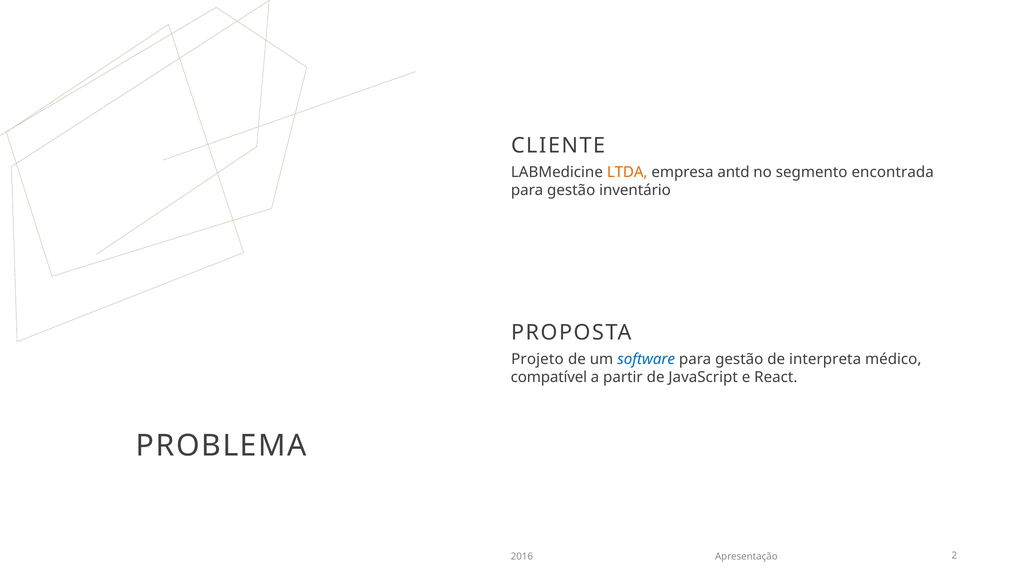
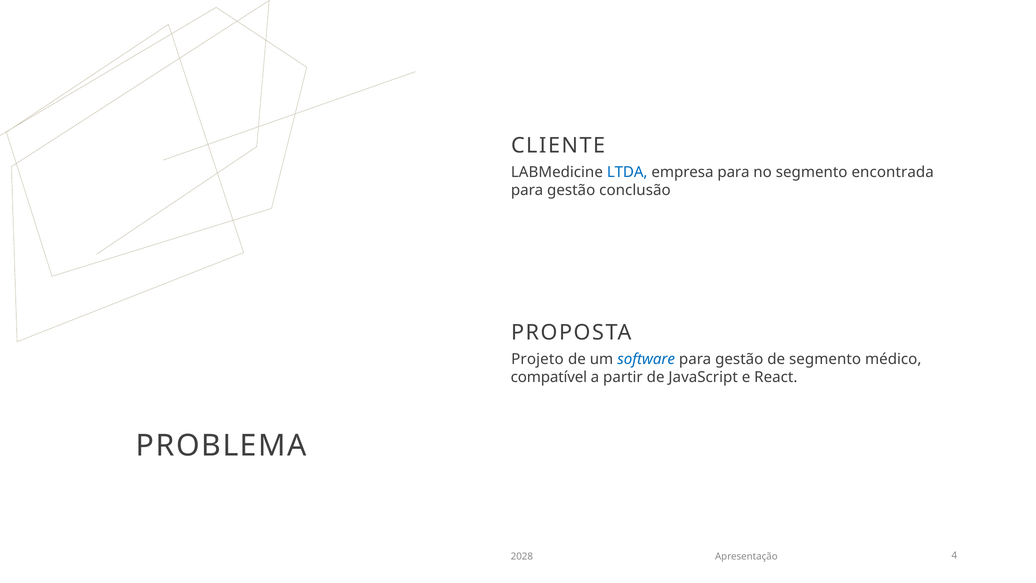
LTDA colour: orange -> blue
empresa antd: antd -> para
inventário: inventário -> conclusão
de interpreta: interpreta -> segmento
2016: 2016 -> 2028
2: 2 -> 4
